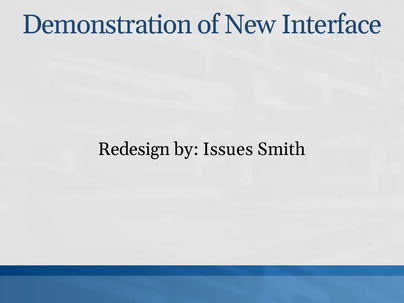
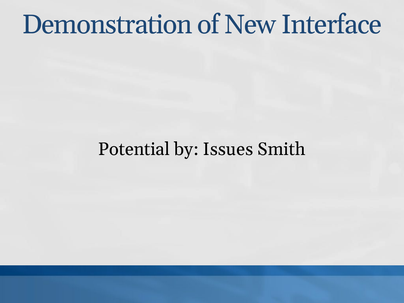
Redesign: Redesign -> Potential
